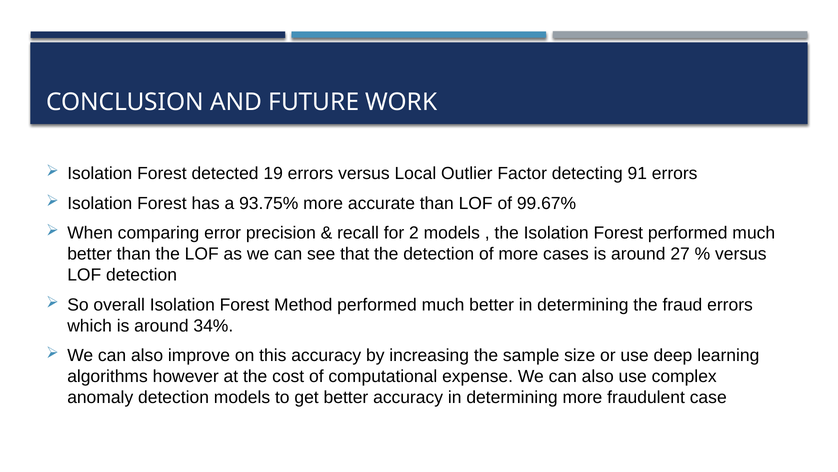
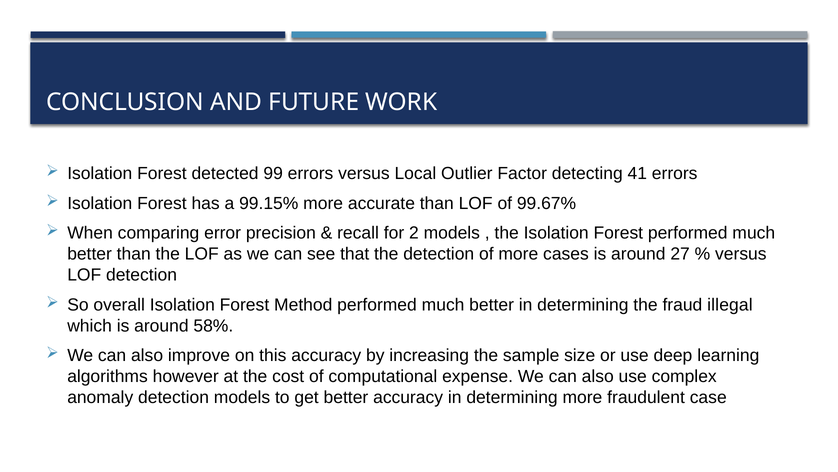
19: 19 -> 99
91: 91 -> 41
93.75%: 93.75% -> 99.15%
fraud errors: errors -> illegal
34%: 34% -> 58%
